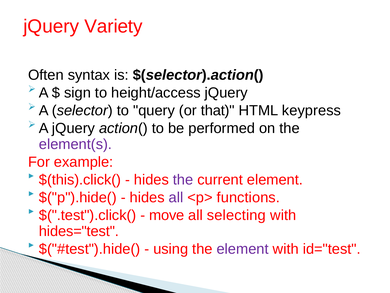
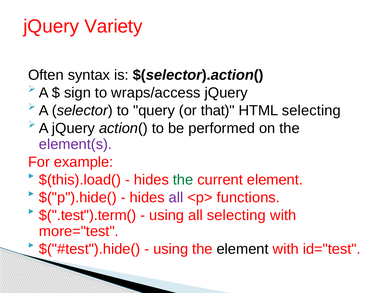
height/access: height/access -> wraps/access
HTML keypress: keypress -> selecting
$(this).click(: $(this).click( -> $(this).load(
the at (183, 179) colour: purple -> green
$(".test").click(: $(".test").click( -> $(".test").term(
move at (167, 215): move -> using
hides="test: hides="test -> more="test
element at (243, 249) colour: purple -> black
